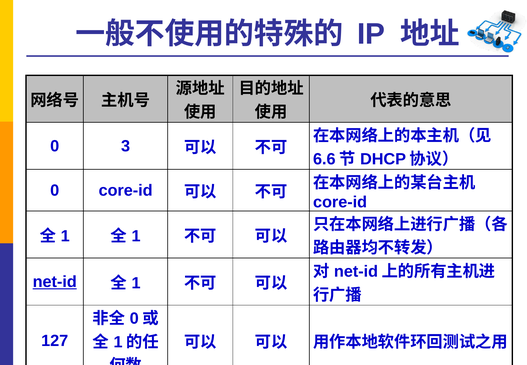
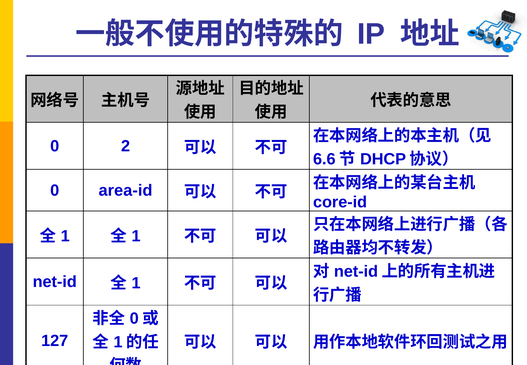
3: 3 -> 2
0 core-id: core-id -> area-id
net-id underline: present -> none
